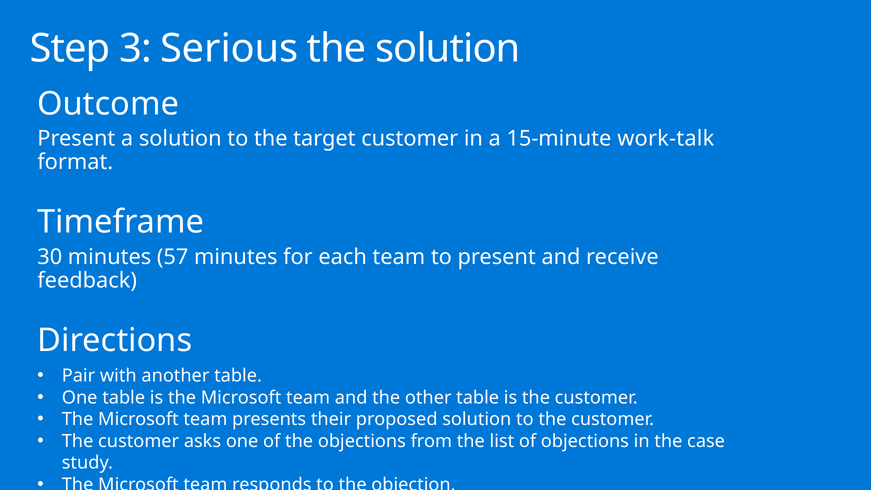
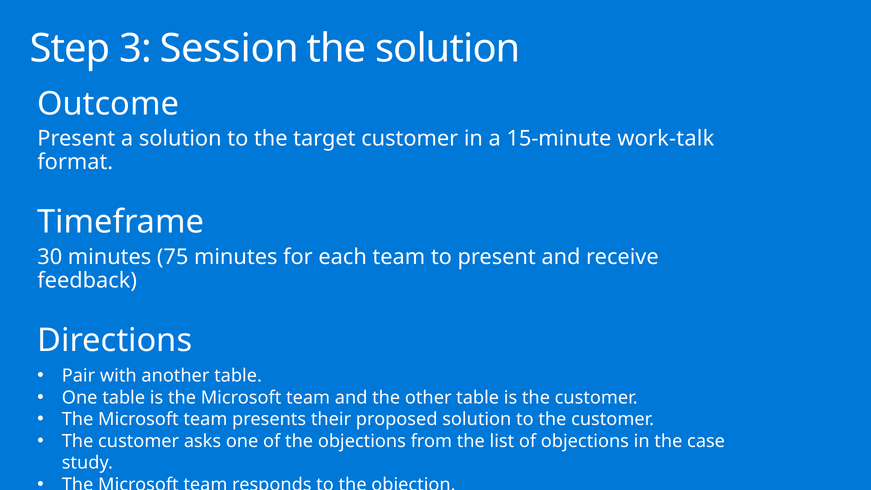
Serious: Serious -> Session
57: 57 -> 75
